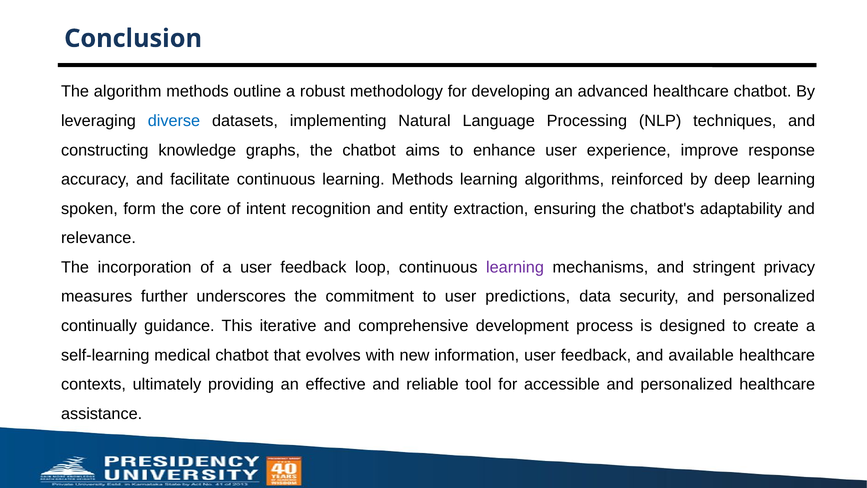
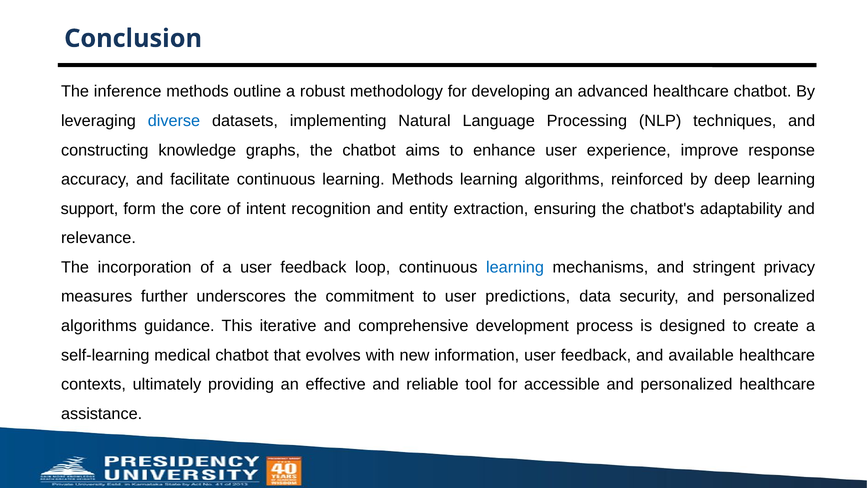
algorithm: algorithm -> inference
spoken: spoken -> support
learning at (515, 267) colour: purple -> blue
continually at (99, 326): continually -> algorithms
